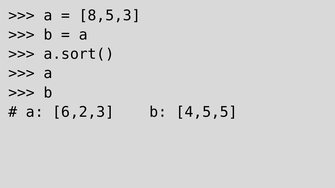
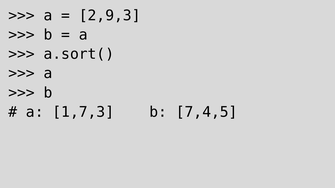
8,5,3: 8,5,3 -> 2,9,3
6,2,3: 6,2,3 -> 1,7,3
4,5,5: 4,5,5 -> 7,4,5
